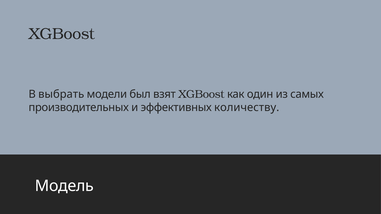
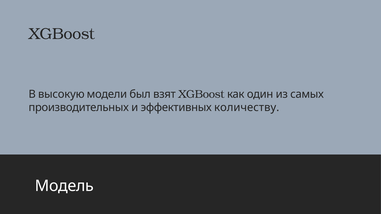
выбрать: выбрать -> высокую
